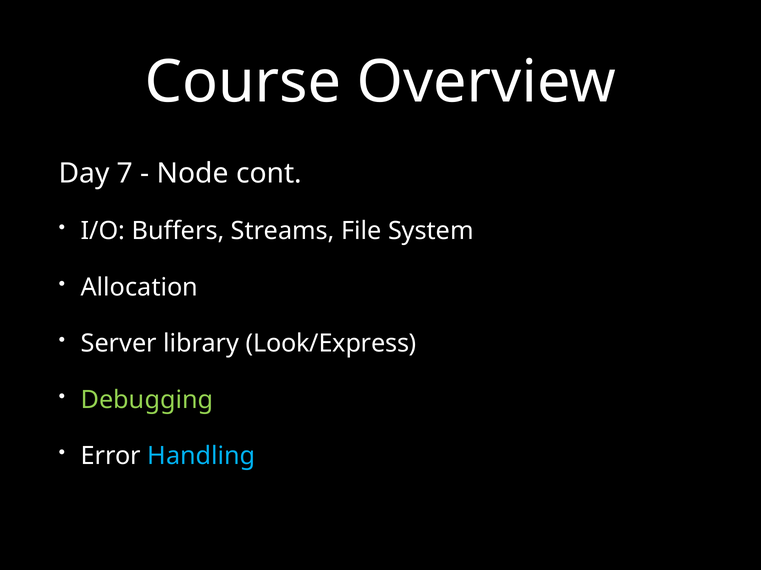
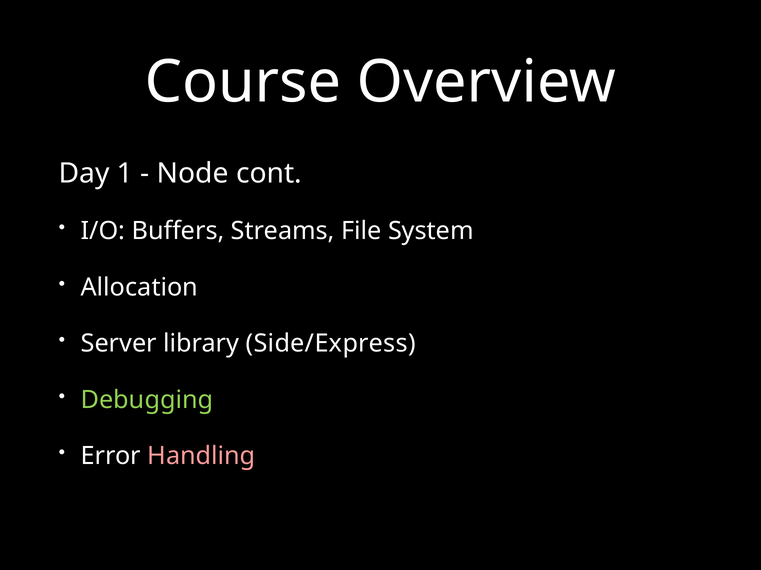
7: 7 -> 1
Look/Express: Look/Express -> Side/Express
Handling colour: light blue -> pink
